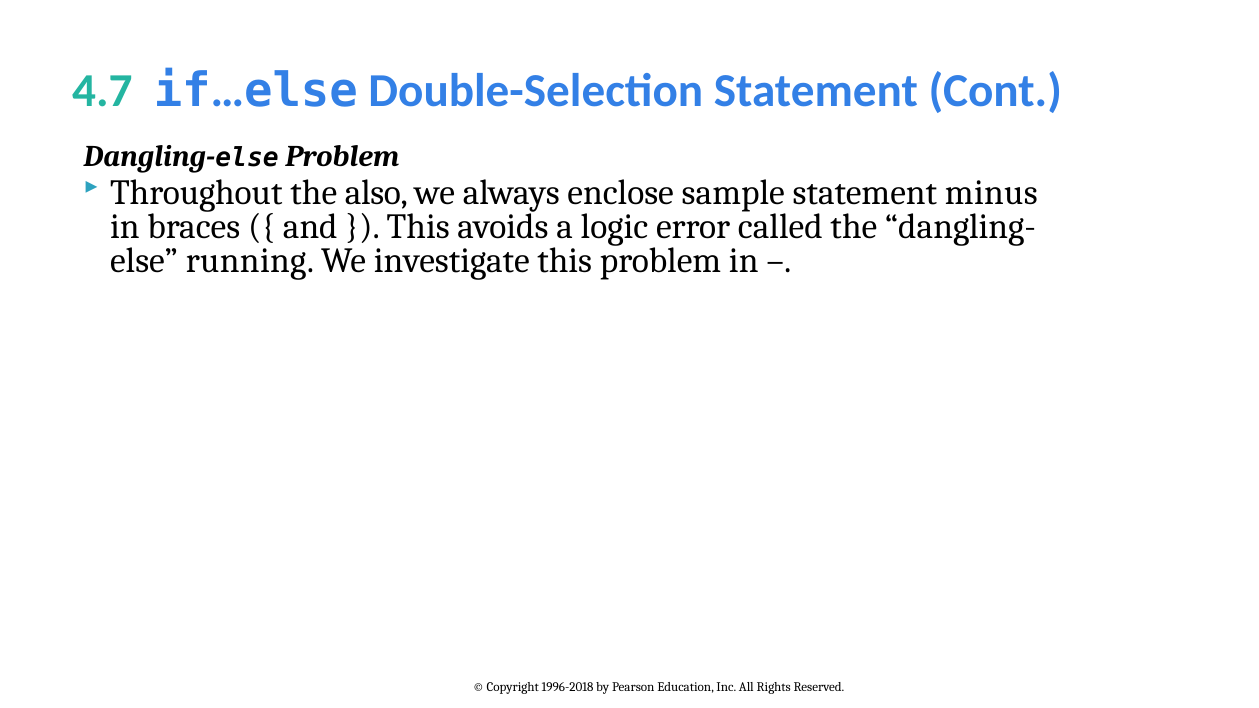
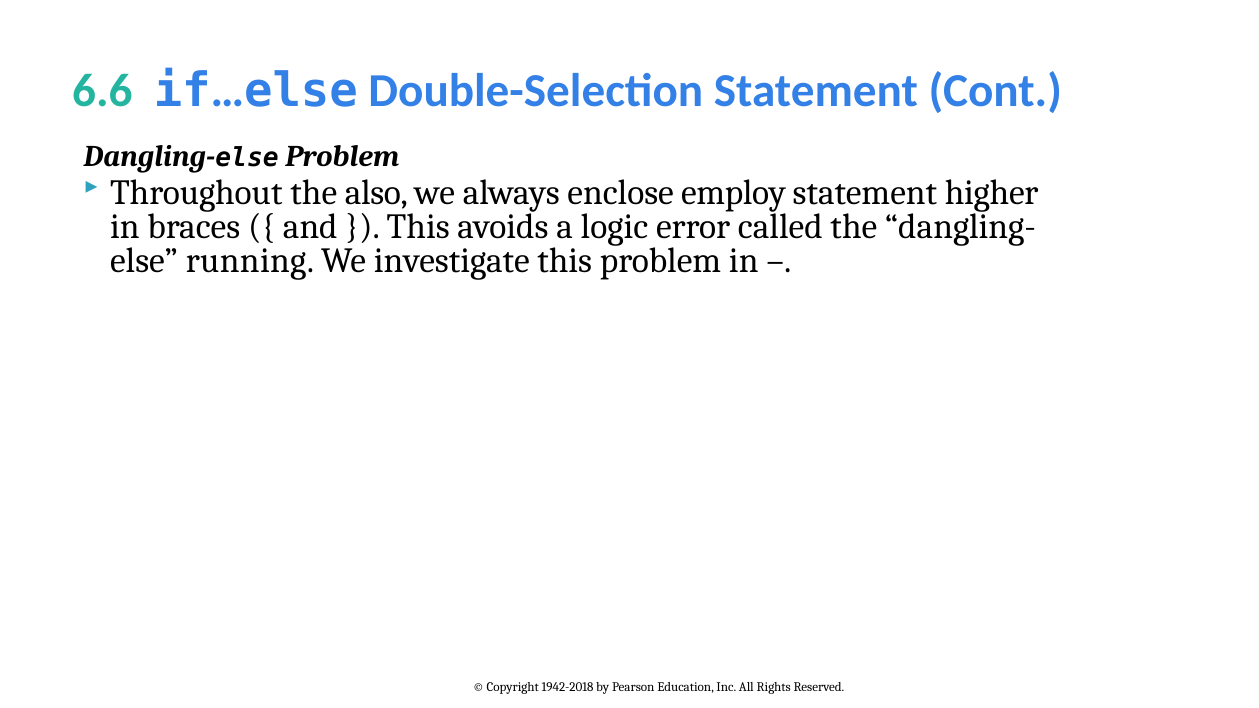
4.7: 4.7 -> 6.6
sample: sample -> employ
minus: minus -> higher
1996-2018: 1996-2018 -> 1942-2018
